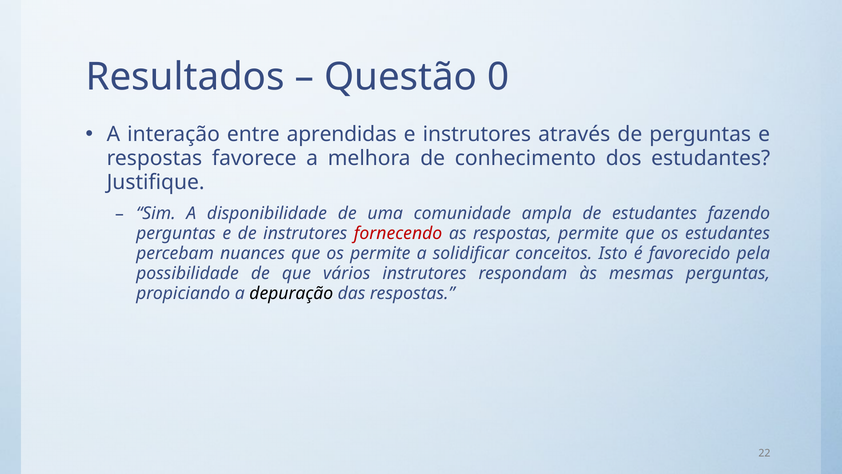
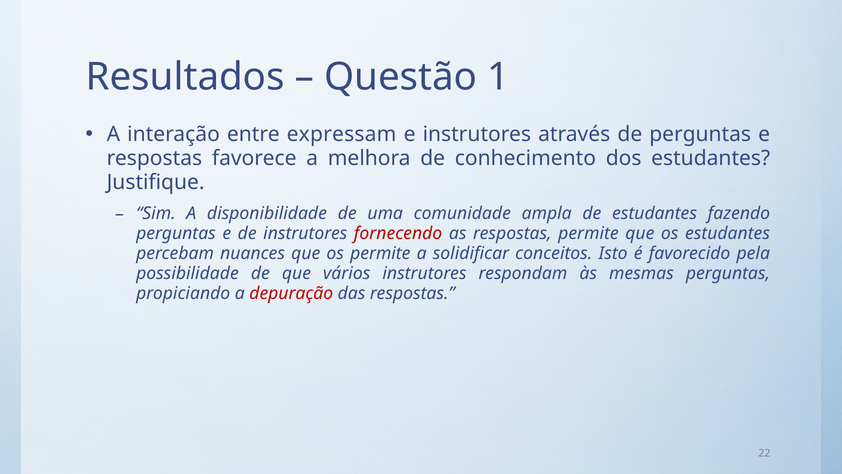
0: 0 -> 1
aprendidas: aprendidas -> expressam
depuração colour: black -> red
